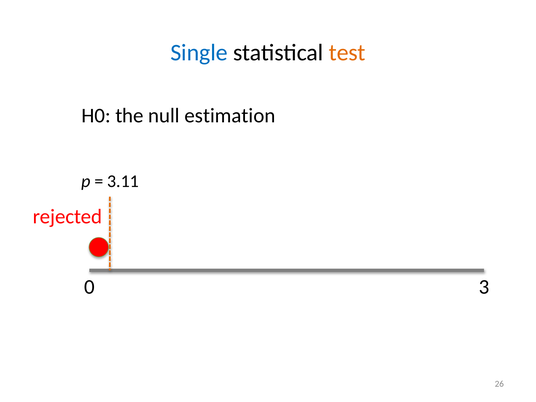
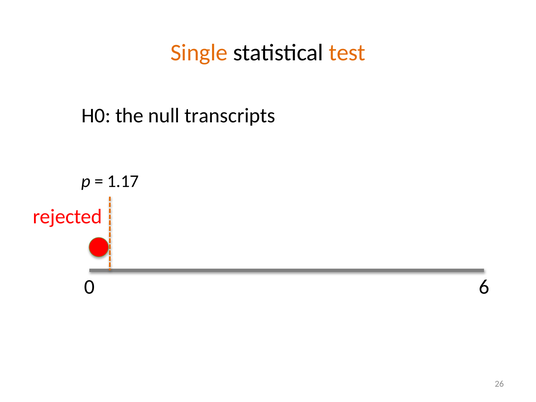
Single colour: blue -> orange
estimation: estimation -> transcripts
3.11: 3.11 -> 1.17
3: 3 -> 6
